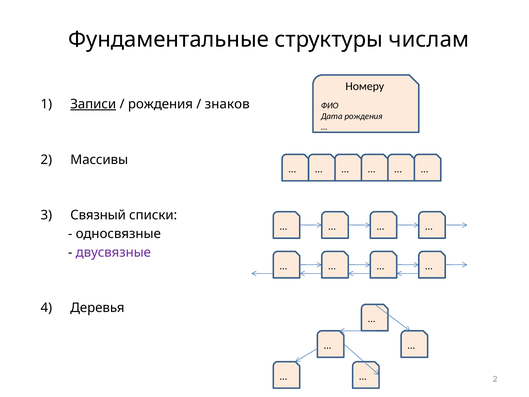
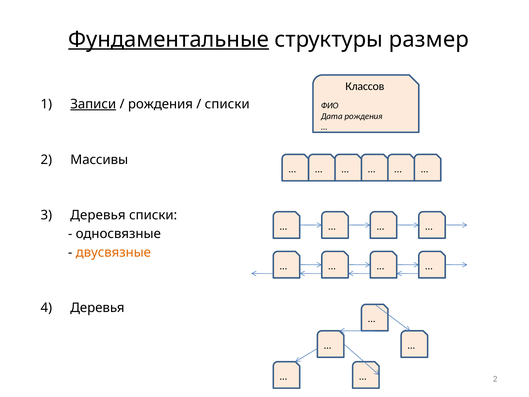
Фундаментальные underline: none -> present
числам: числам -> размер
Номеру: Номеру -> Классов
знаков at (227, 104): знаков -> списки
Связный at (98, 215): Связный -> Деревья
двусвязные colour: purple -> orange
